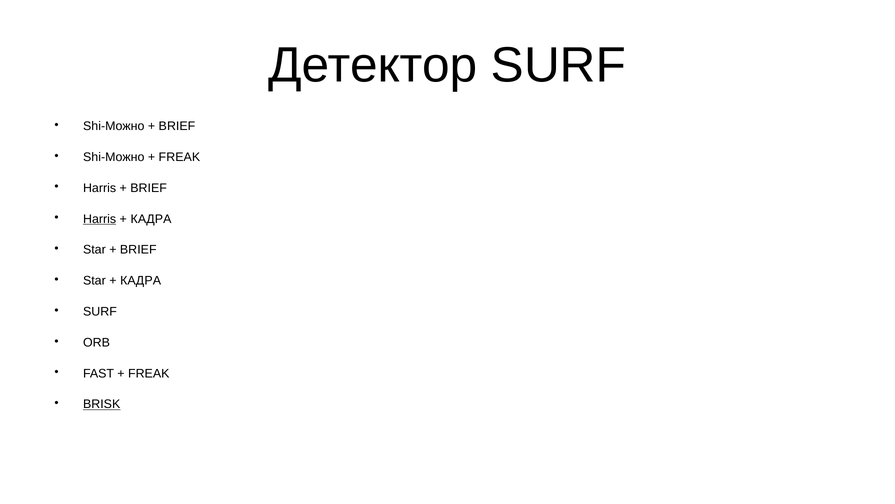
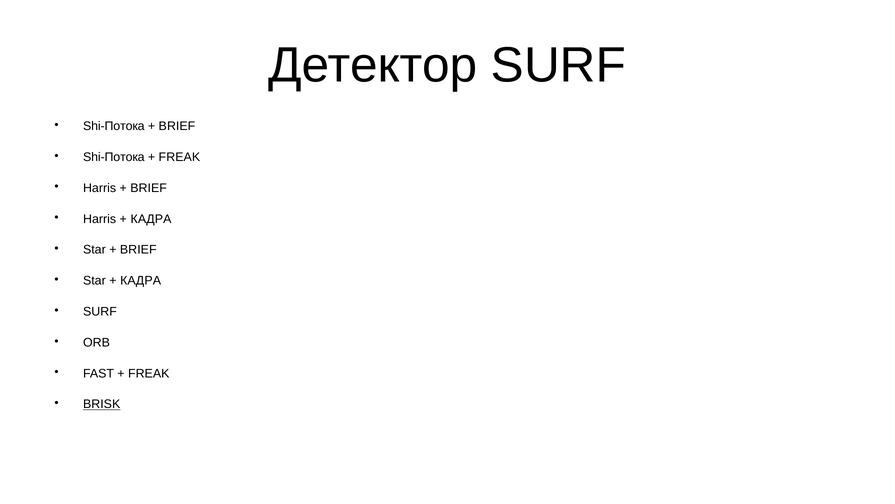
Shi-Можно at (114, 126): Shi-Можно -> Shi-Потока
Shi-Можно at (114, 157): Shi-Можно -> Shi-Потока
Harris at (100, 219) underline: present -> none
